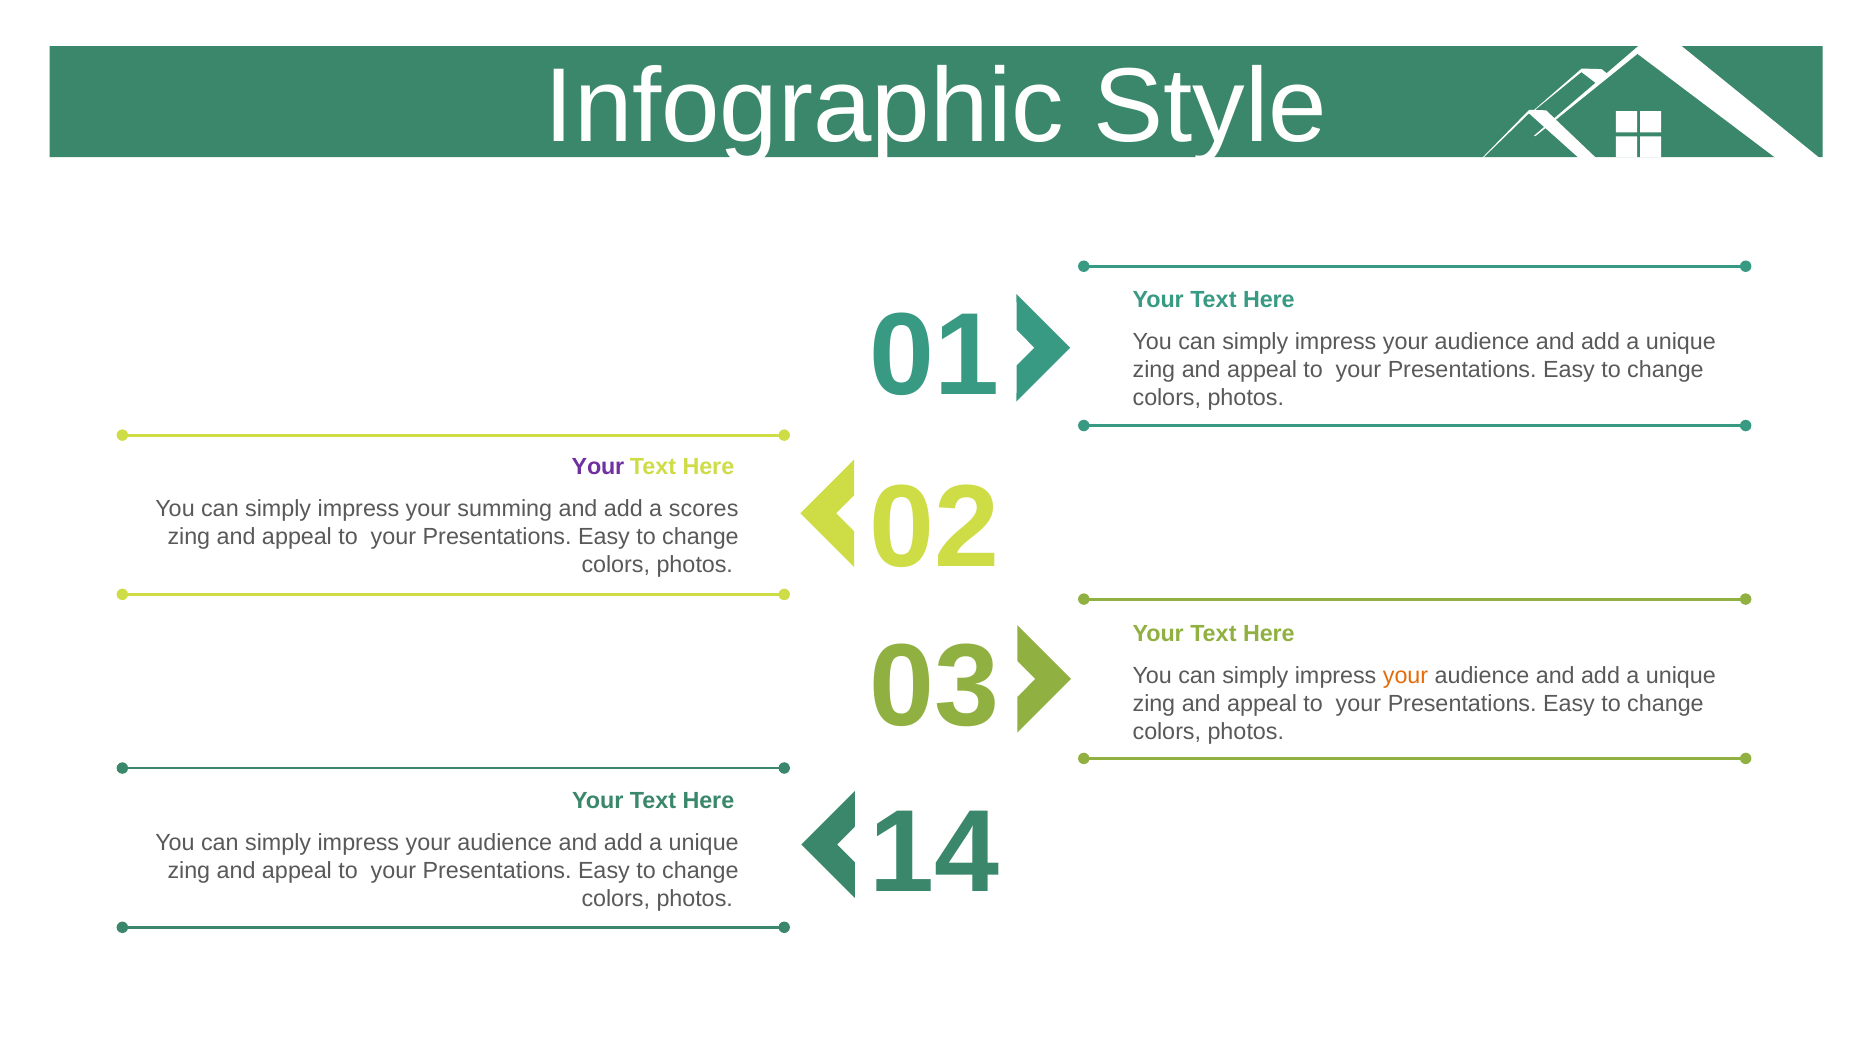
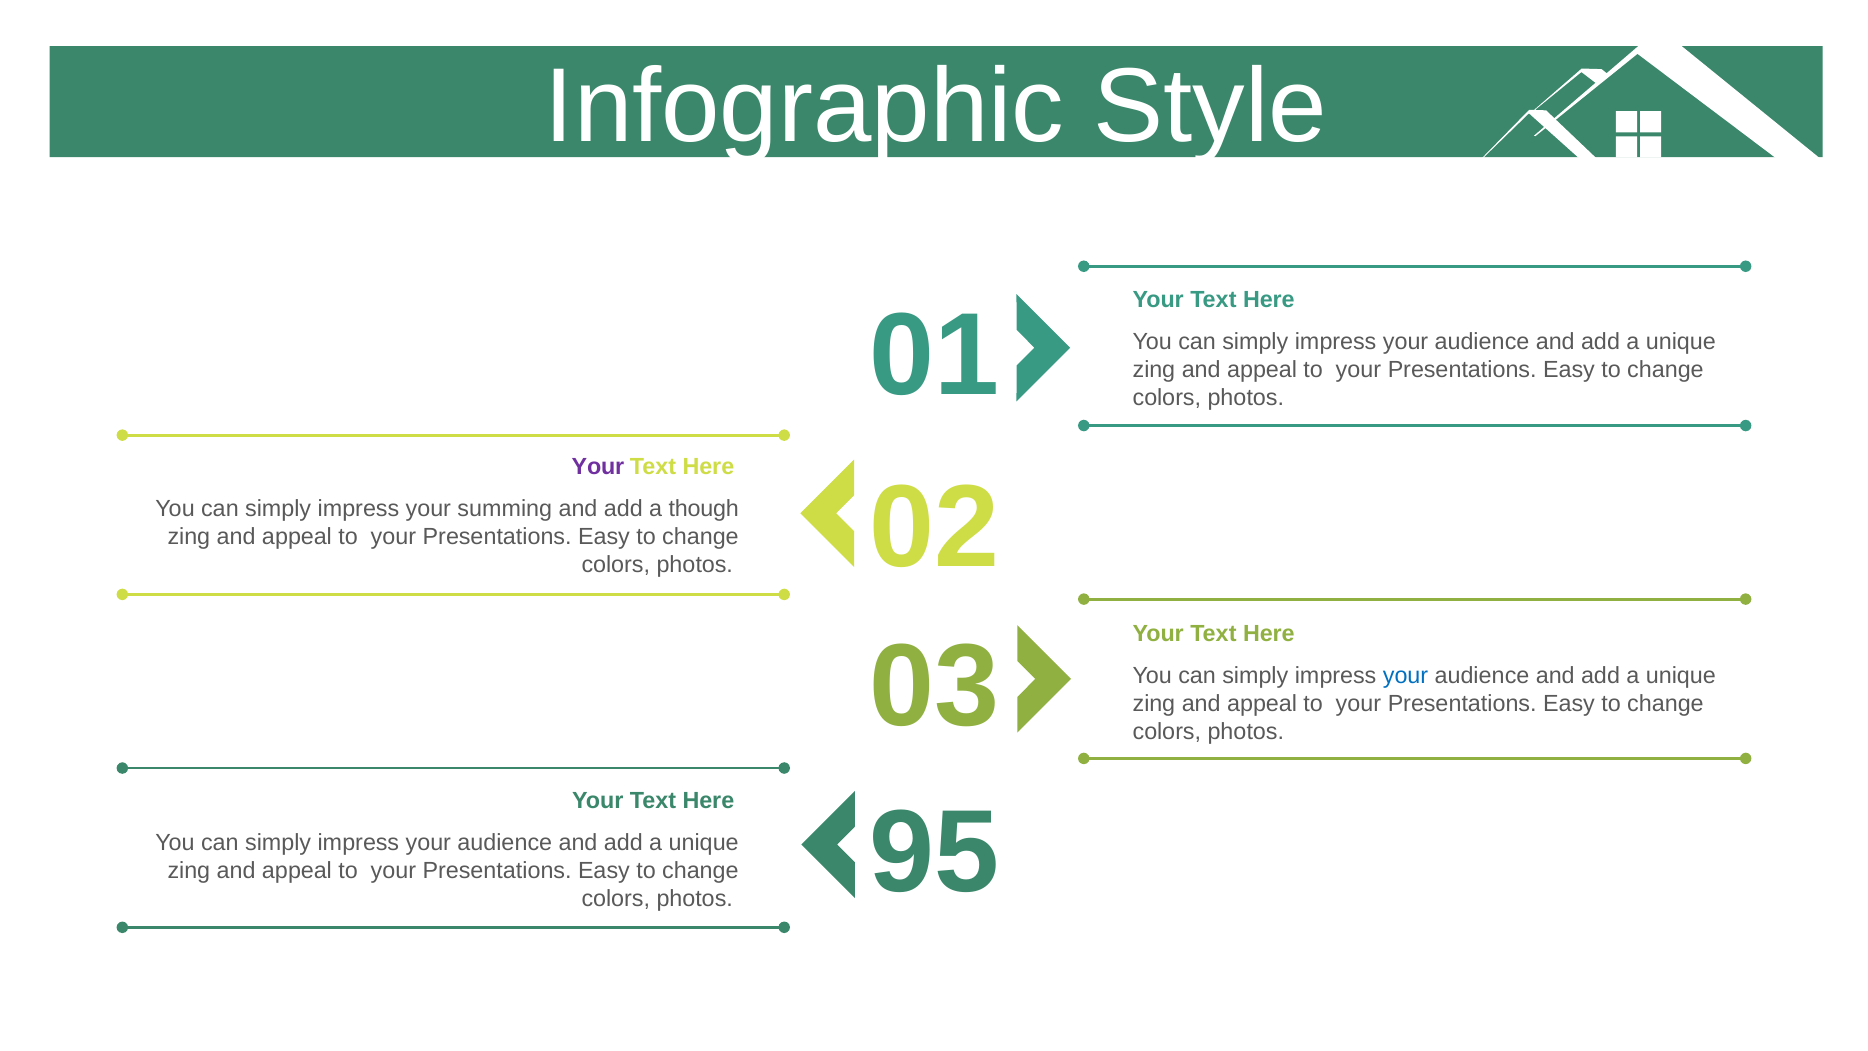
scores: scores -> though
your at (1406, 676) colour: orange -> blue
14: 14 -> 95
